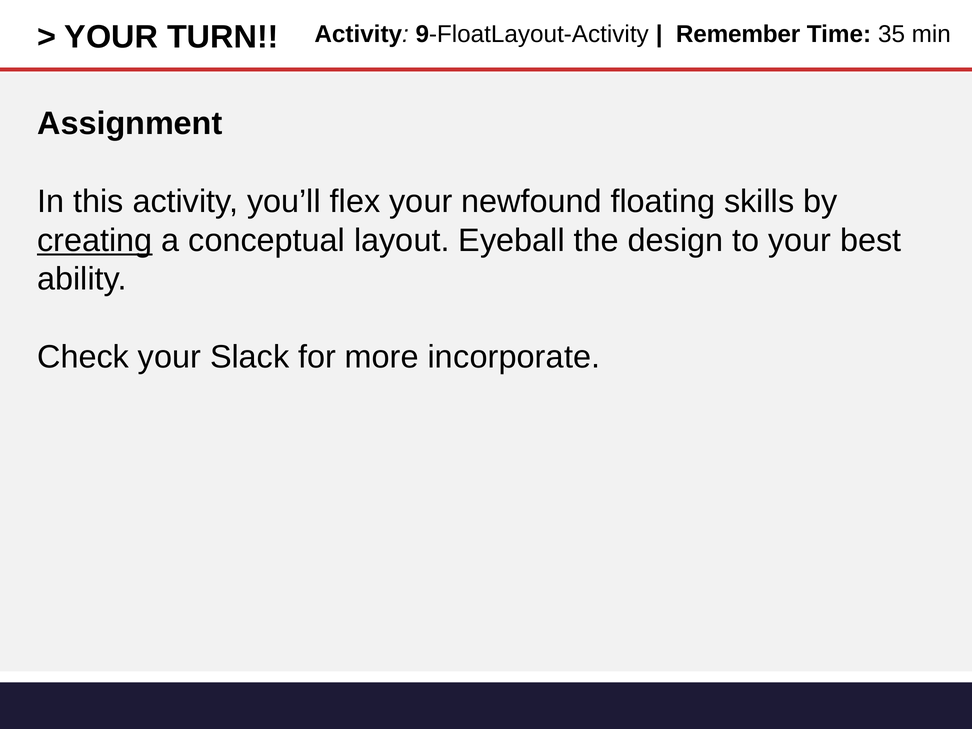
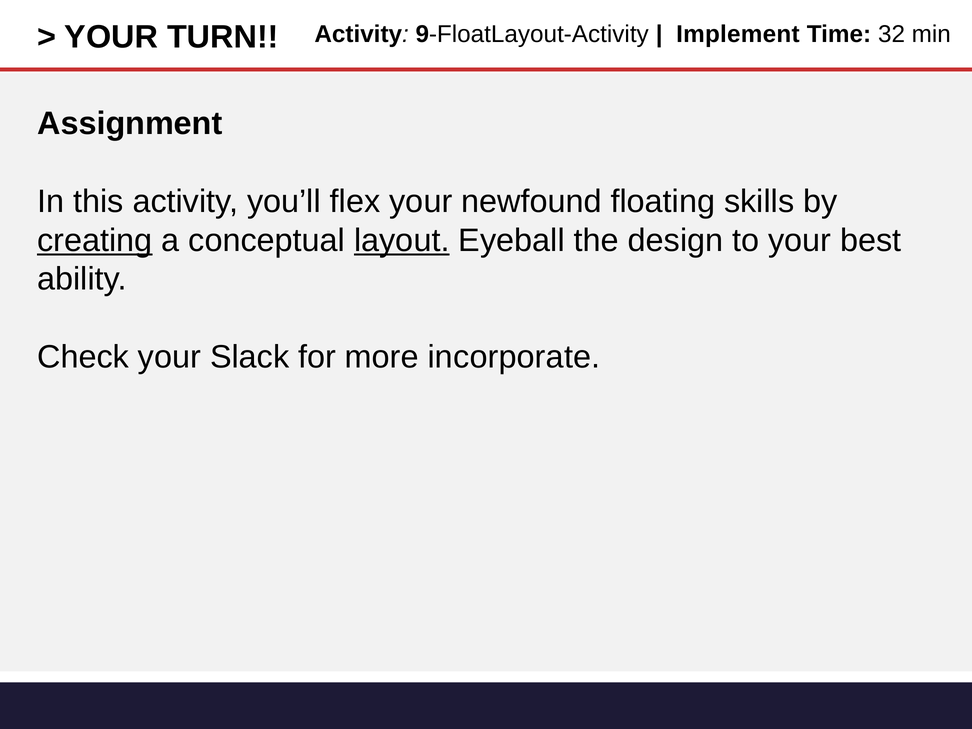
Remember: Remember -> Implement
35: 35 -> 32
layout underline: none -> present
